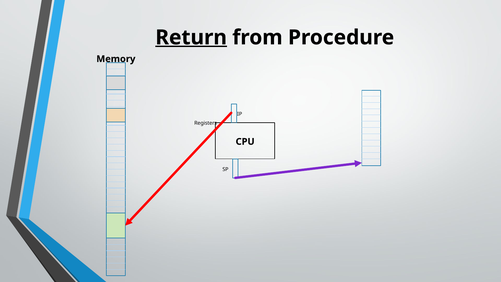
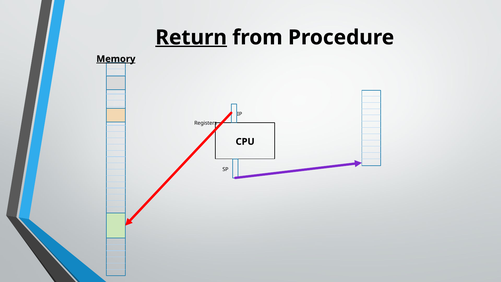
Memory underline: none -> present
